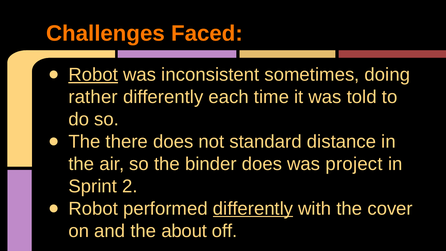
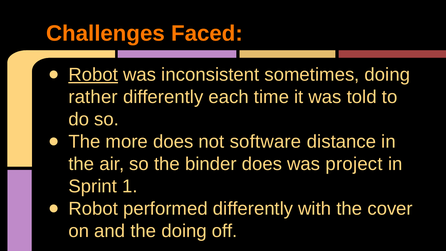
there: there -> more
standard: standard -> software
2: 2 -> 1
differently at (253, 208) underline: present -> none
the about: about -> doing
